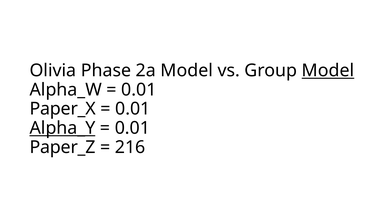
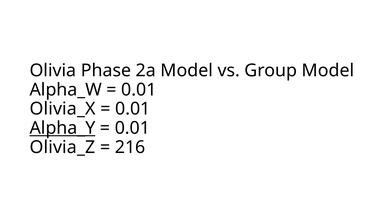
Model at (328, 71) underline: present -> none
Paper_X: Paper_X -> Olivia_X
Paper_Z: Paper_Z -> Olivia_Z
